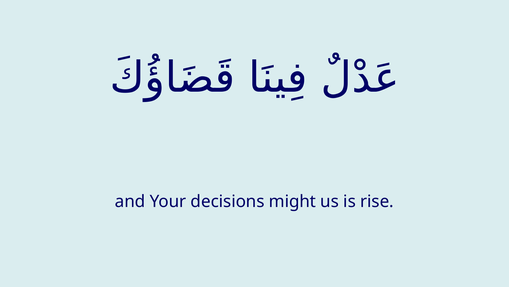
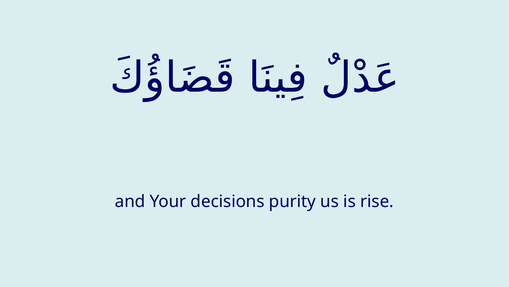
might: might -> purity
